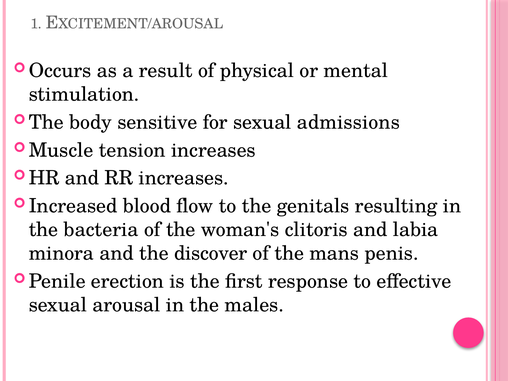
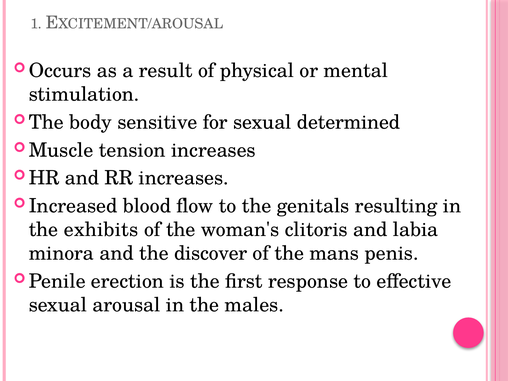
admissions: admissions -> determined
bacteria: bacteria -> exhibits
